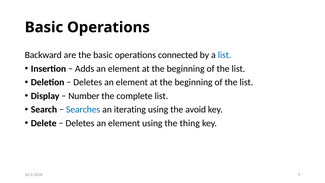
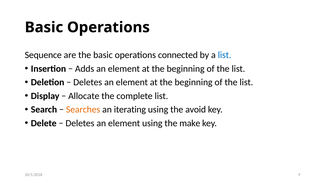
Backward: Backward -> Sequence
Number: Number -> Allocate
Searches colour: blue -> orange
thing: thing -> make
